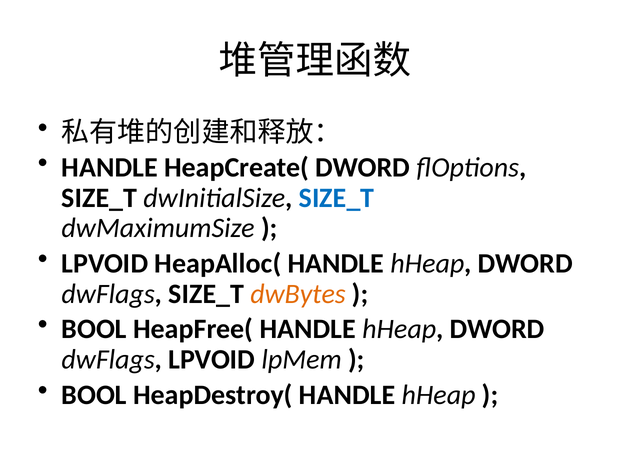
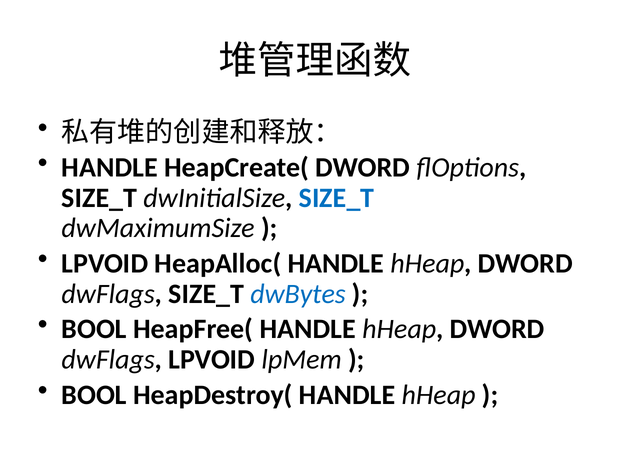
dwBytes colour: orange -> blue
